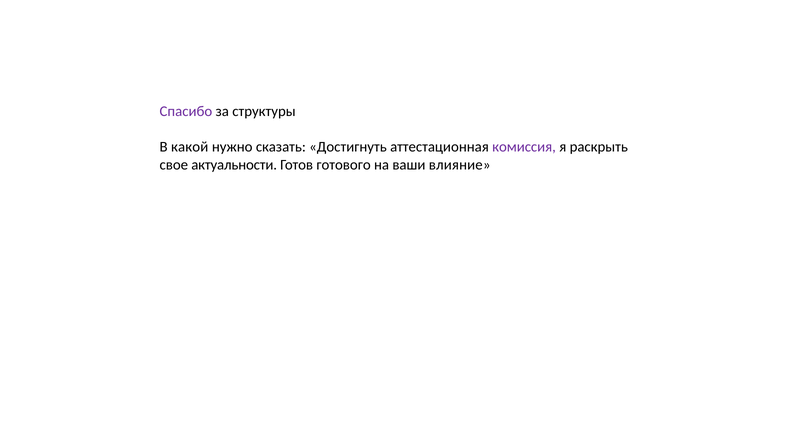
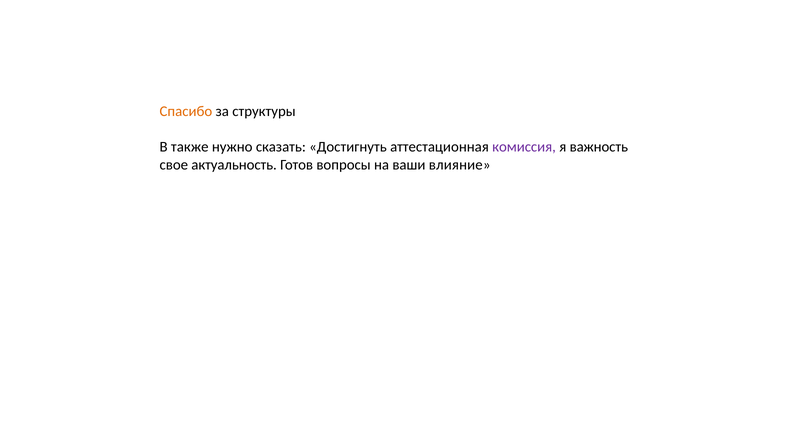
Спасибо colour: purple -> orange
какой: какой -> также
раскрыть: раскрыть -> важность
актуальности: актуальности -> актуальность
готового: готового -> вопросы
